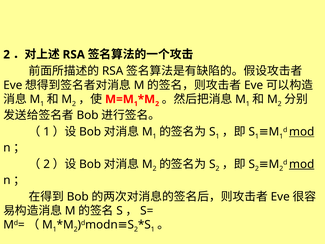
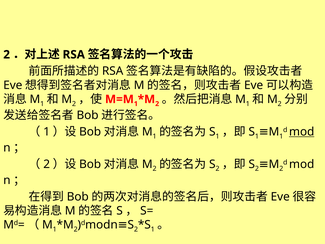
mod at (302, 164) underline: present -> none
